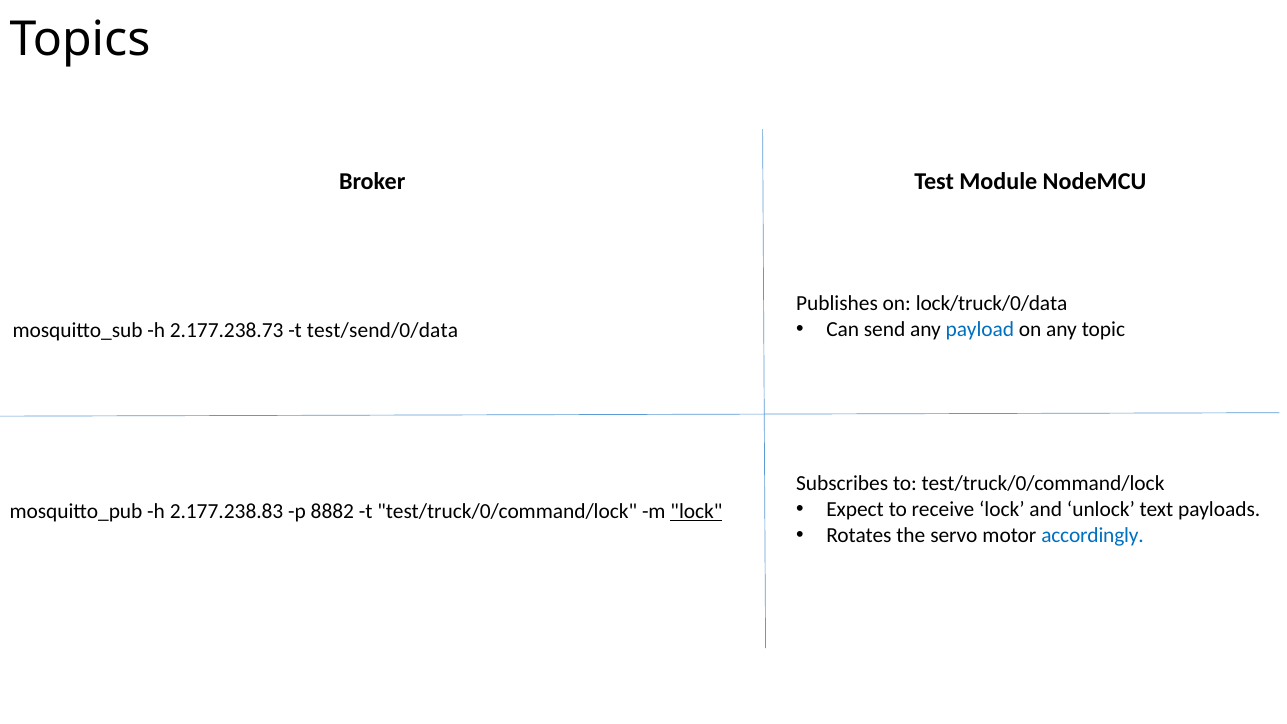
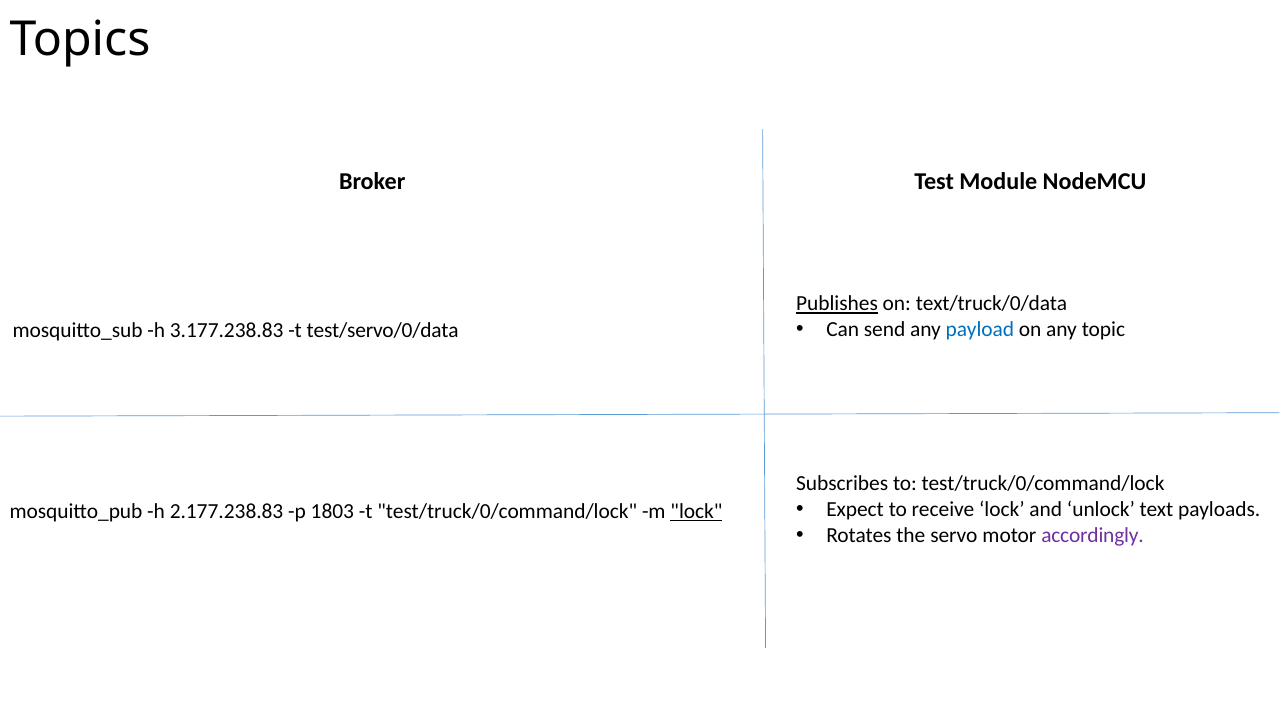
Publishes underline: none -> present
lock/truck/0/data: lock/truck/0/data -> text/truck/0/data
2.177.238.73: 2.177.238.73 -> 3.177.238.83
test/send/0/data: test/send/0/data -> test/servo/0/data
8882: 8882 -> 1803
accordingly colour: blue -> purple
